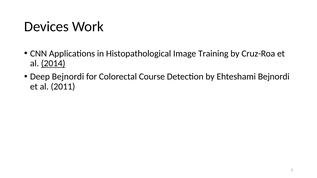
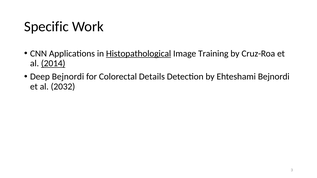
Devices: Devices -> Specific
Histopathological underline: none -> present
Course: Course -> Details
2011: 2011 -> 2032
